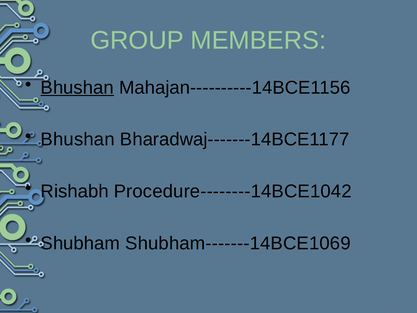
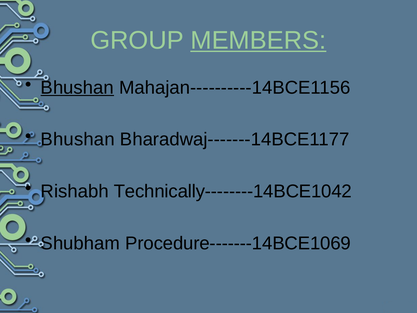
MEMBERS underline: none -> present
Procedure--------14BCE1042: Procedure--------14BCE1042 -> Technically--------14BCE1042
Shubham-------14BCE1069: Shubham-------14BCE1069 -> Procedure-------14BCE1069
